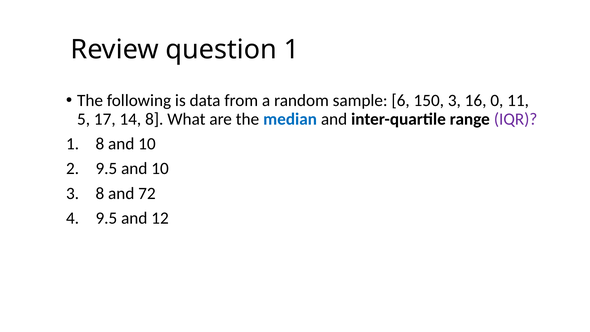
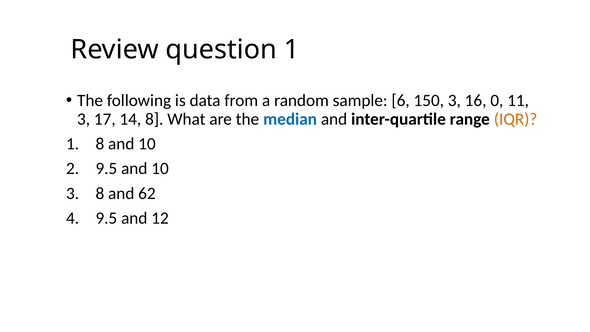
5 at (84, 119): 5 -> 3
IQR colour: purple -> orange
72: 72 -> 62
